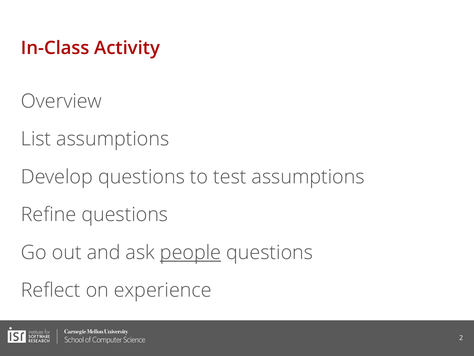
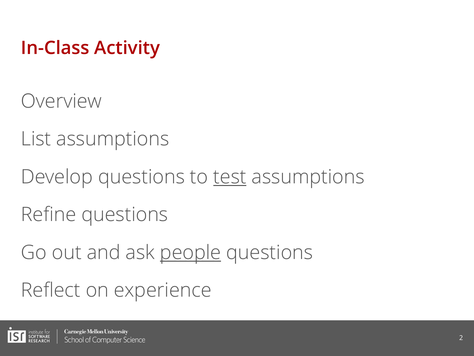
test underline: none -> present
